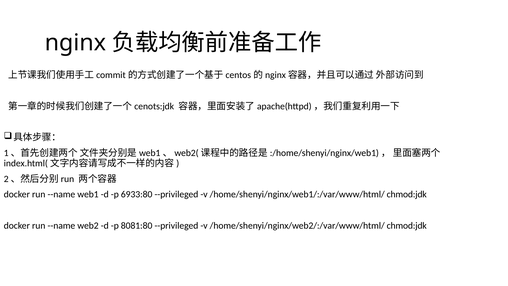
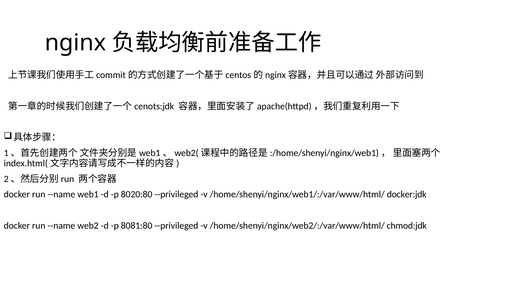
6933:80: 6933:80 -> 8020:80
/home/shenyi/nginx/web1/:/var/www/html/ chmod:jdk: chmod:jdk -> docker:jdk
